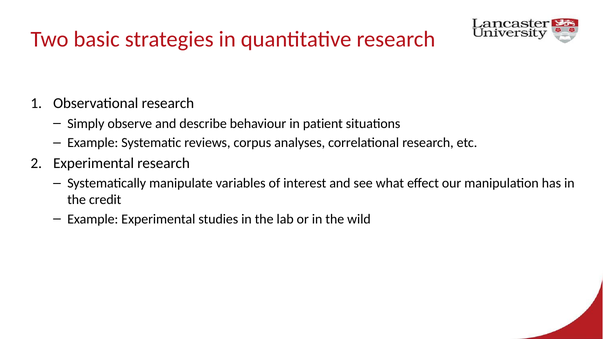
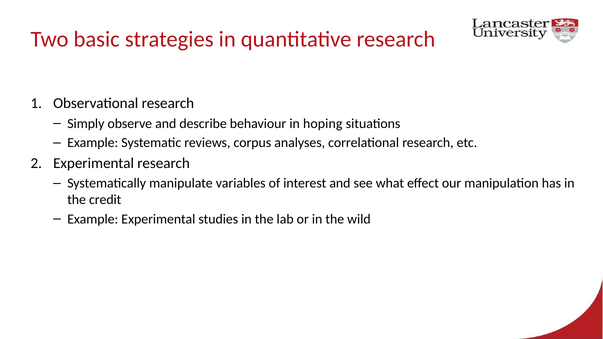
patient: patient -> hoping
